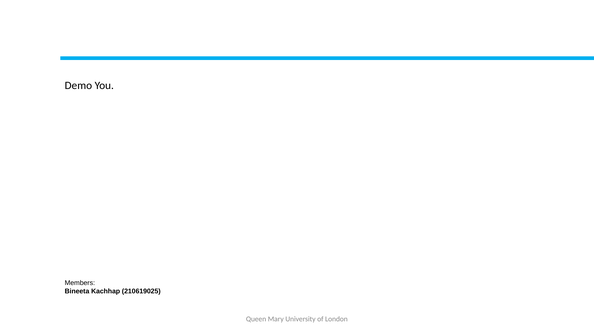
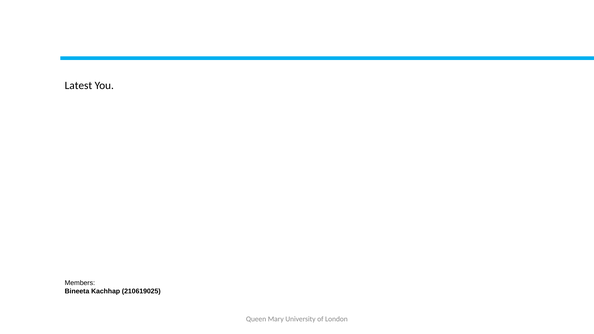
Demo: Demo -> Latest
